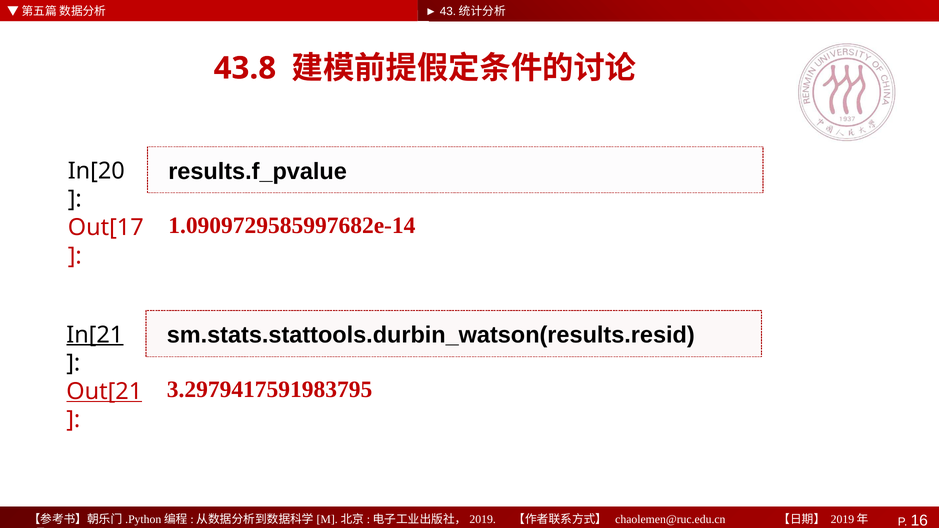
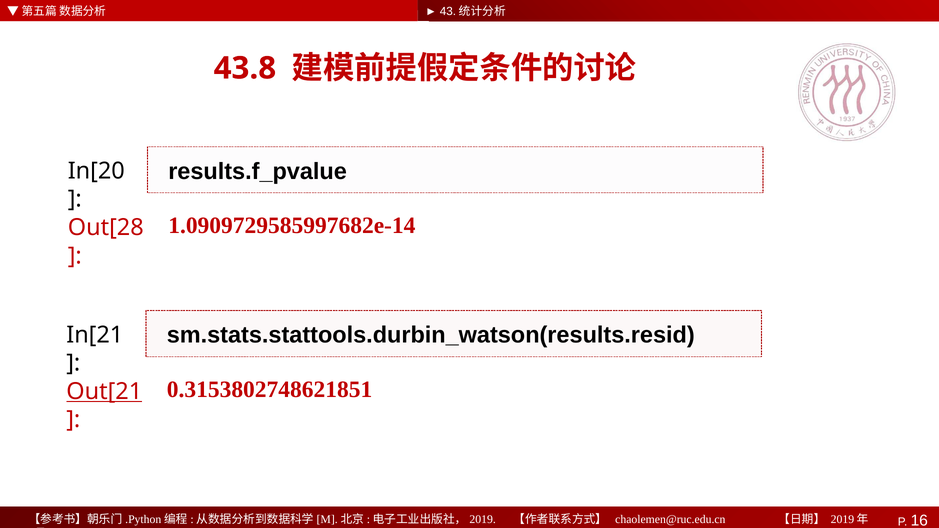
Out[17: Out[17 -> Out[28
In[21 underline: present -> none
3.2979417591983795: 3.2979417591983795 -> 0.3153802748621851
